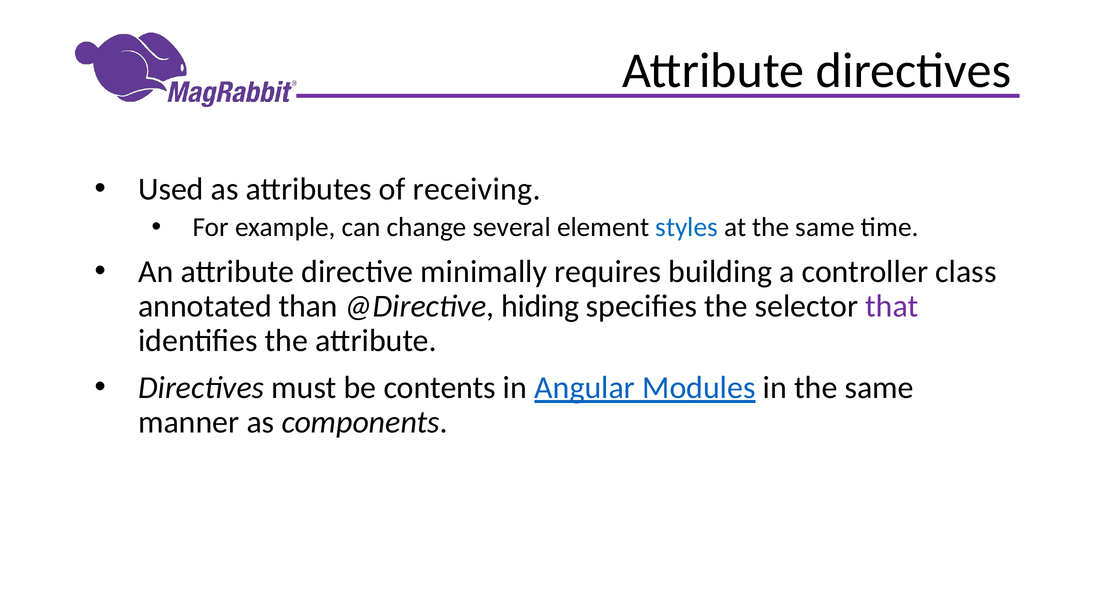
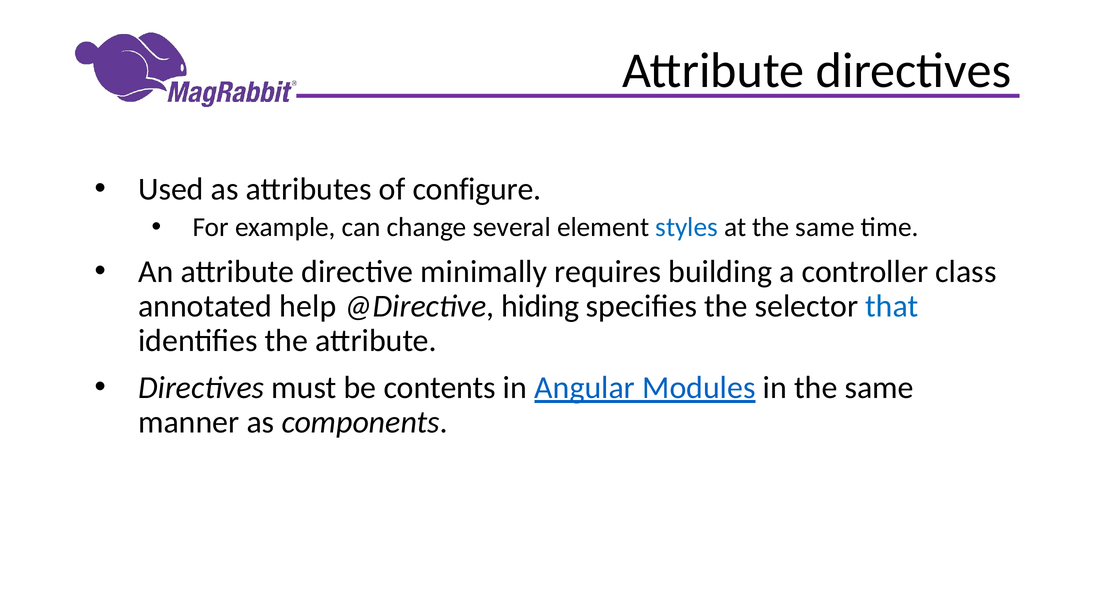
receiving: receiving -> configure
than: than -> help
that colour: purple -> blue
